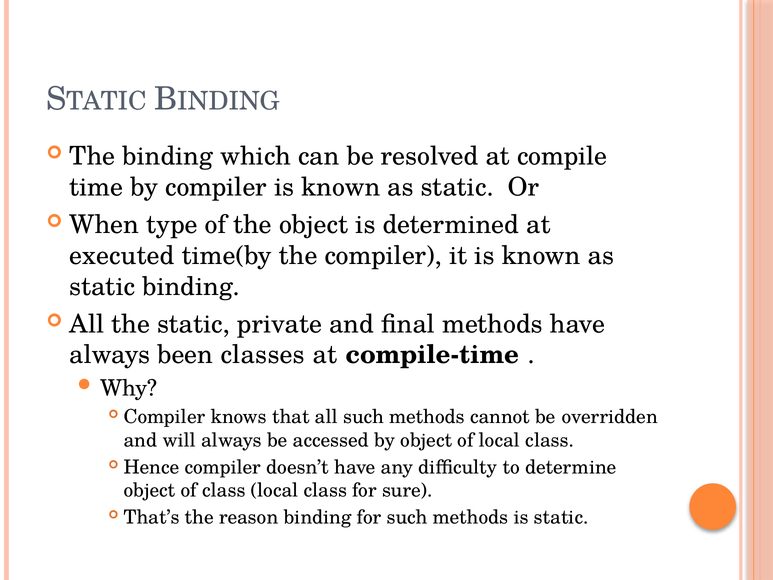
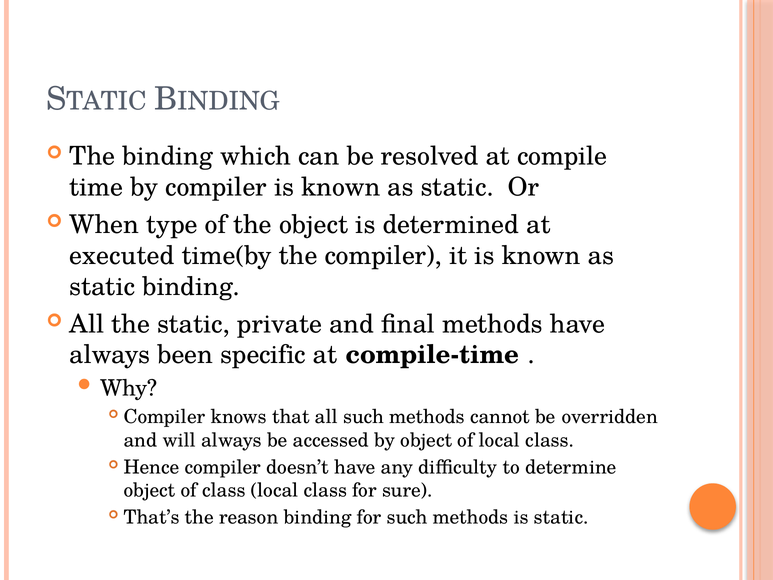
classes: classes -> specific
